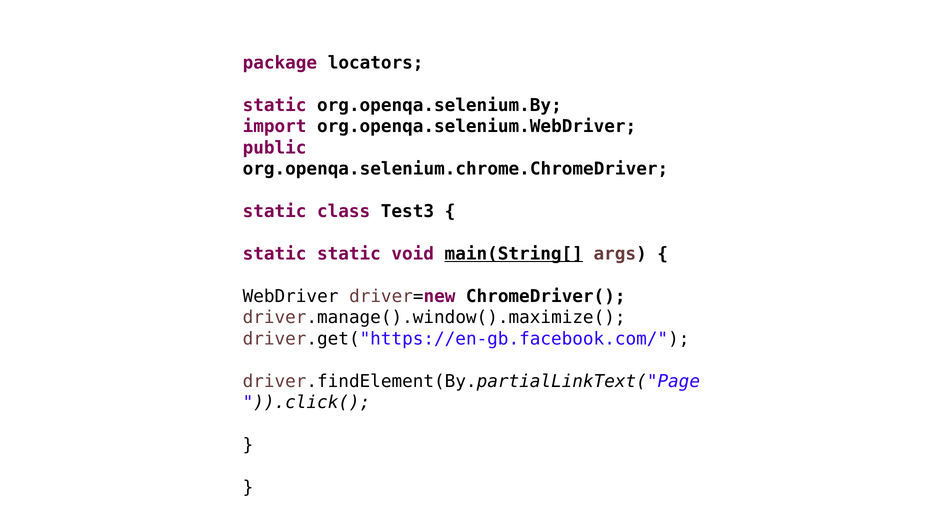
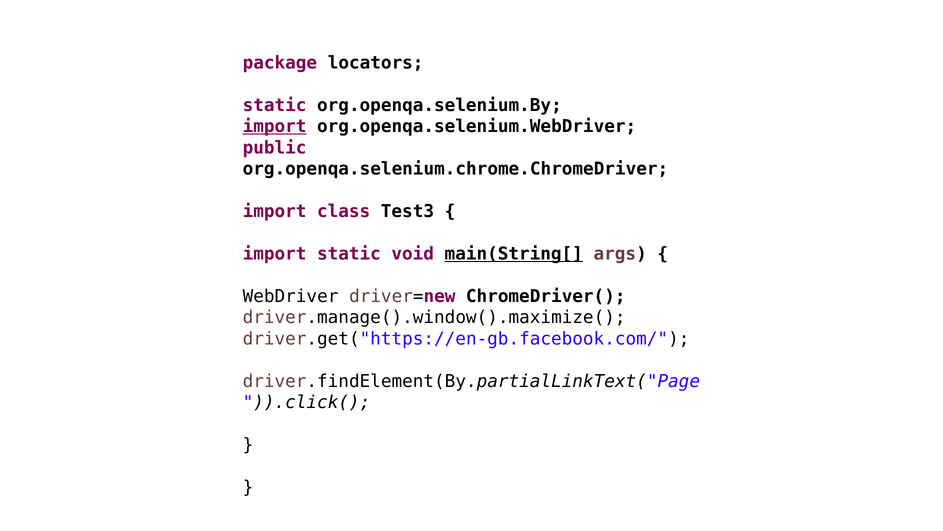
import at (275, 126) underline: none -> present
static at (275, 211): static -> import
static at (275, 254): static -> import
